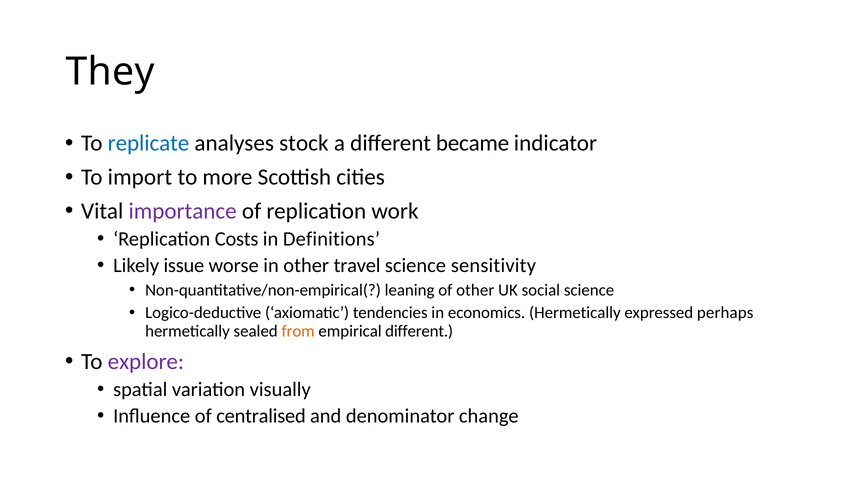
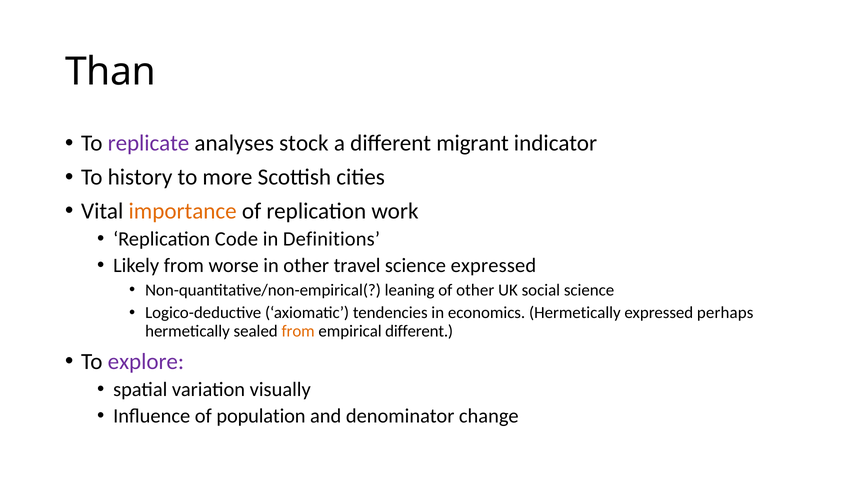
They: They -> Than
replicate colour: blue -> purple
became: became -> migrant
import: import -> history
importance colour: purple -> orange
Costs: Costs -> Code
Likely issue: issue -> from
science sensitivity: sensitivity -> expressed
centralised: centralised -> population
